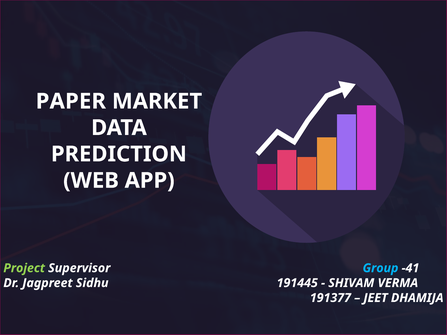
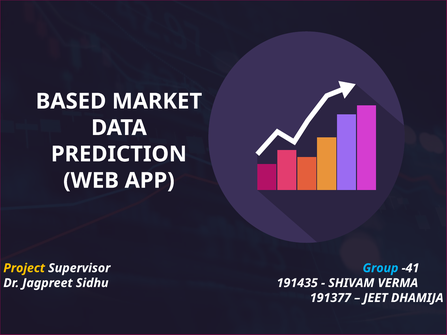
PAPER: PAPER -> BASED
Project colour: light green -> yellow
191445: 191445 -> 191435
